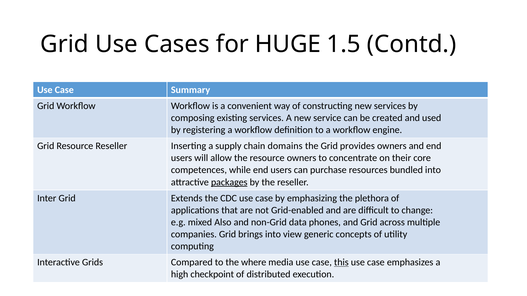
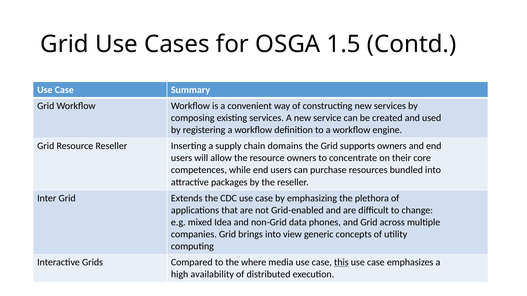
HUGE: HUGE -> OSGA
provides: provides -> supports
packages underline: present -> none
Also: Also -> Idea
checkpoint: checkpoint -> availability
